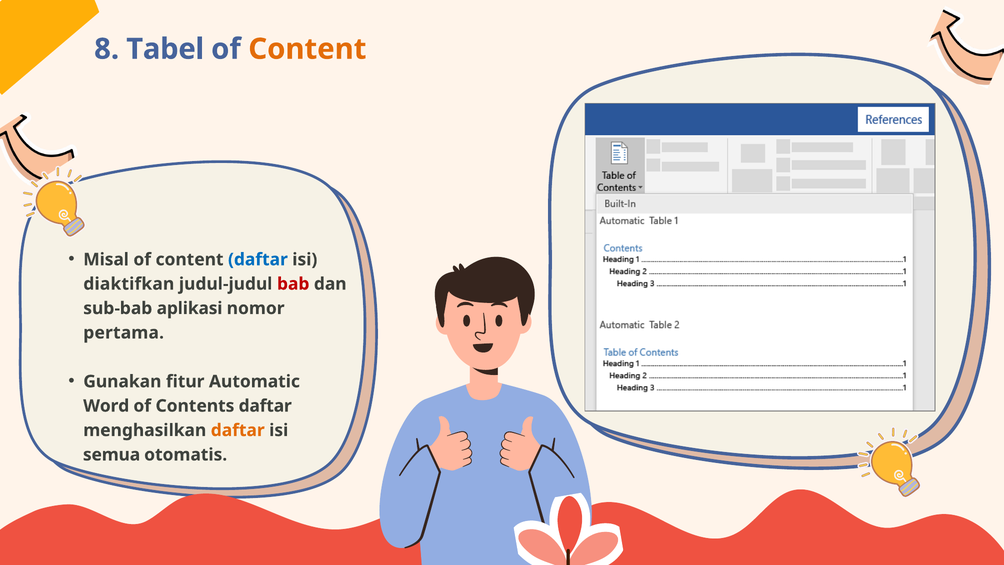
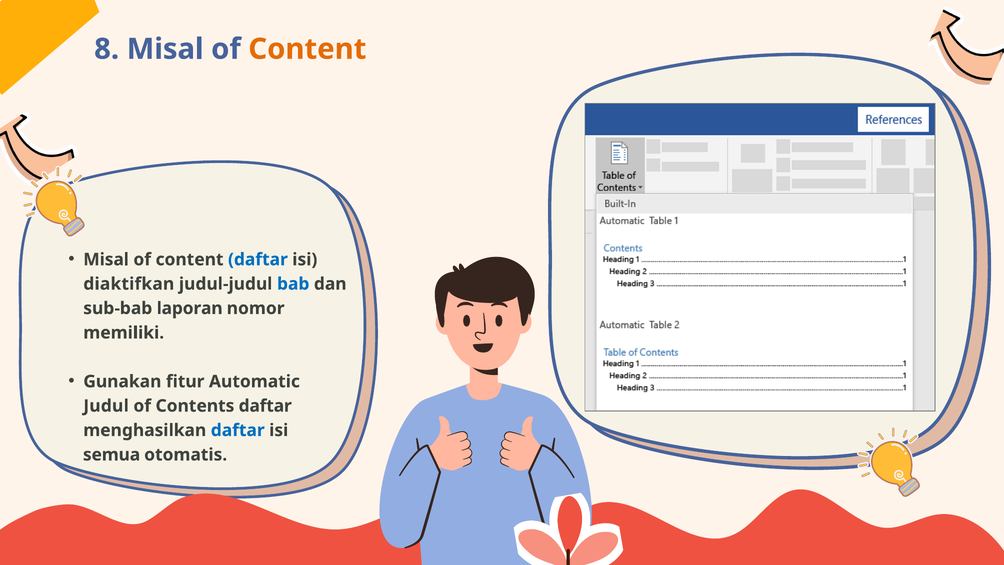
8 Tabel: Tabel -> Misal
bab colour: red -> blue
aplikasi: aplikasi -> laporan
pertama: pertama -> memiliki
Word: Word -> Judul
daftar at (238, 430) colour: orange -> blue
